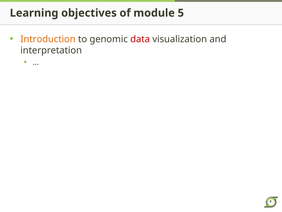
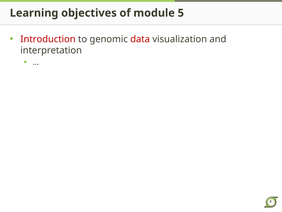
Introduction colour: orange -> red
